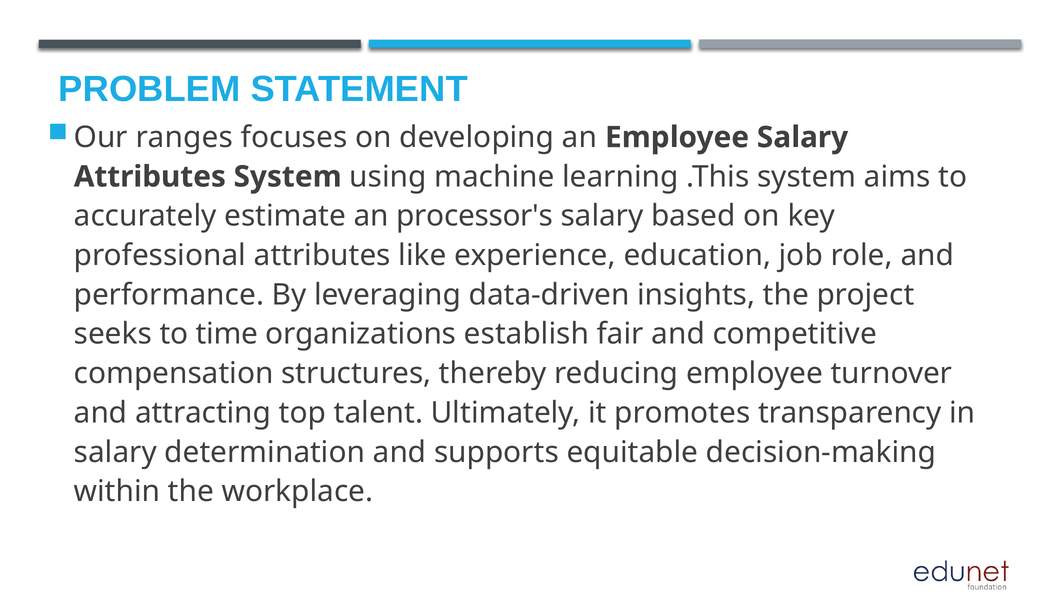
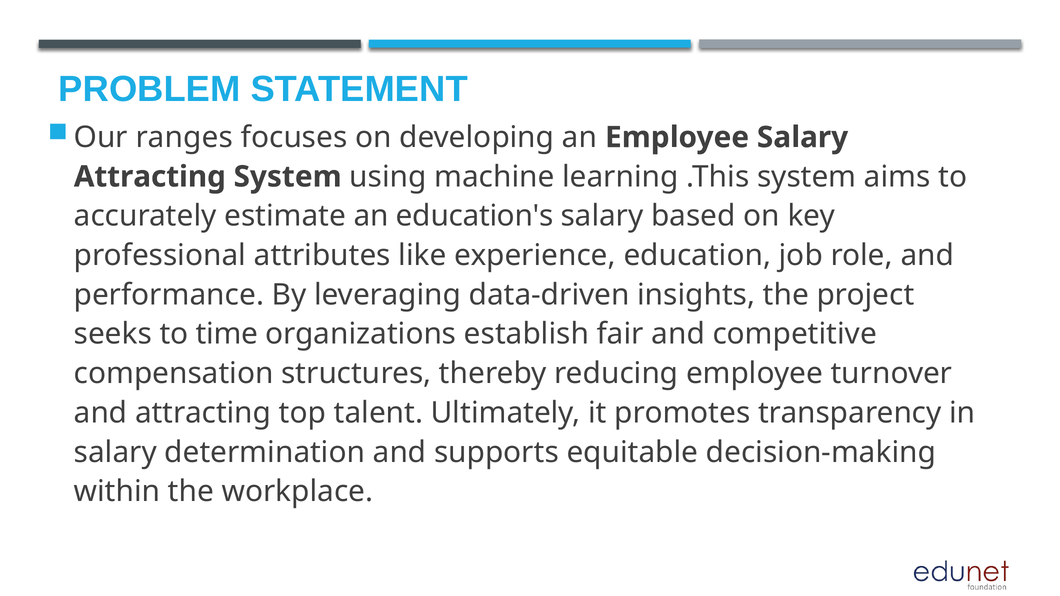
Attributes at (150, 177): Attributes -> Attracting
processor's: processor's -> education's
